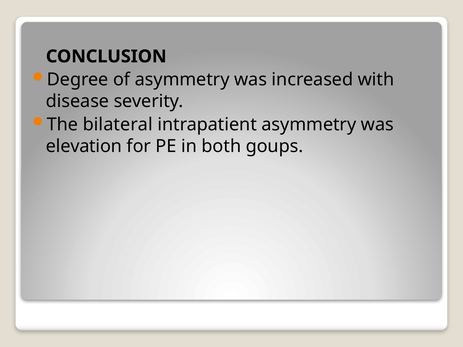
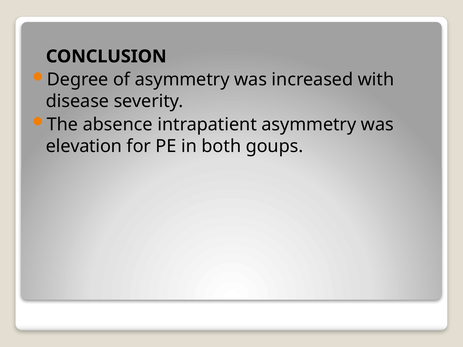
bilateral: bilateral -> absence
